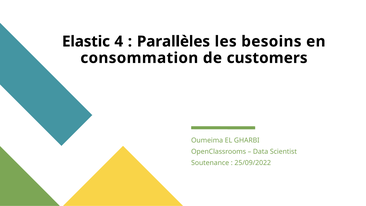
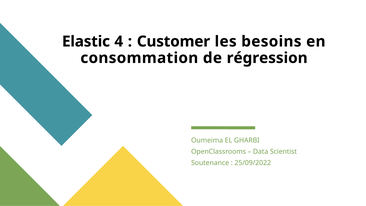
Parallèles: Parallèles -> Customer
customers: customers -> régression
